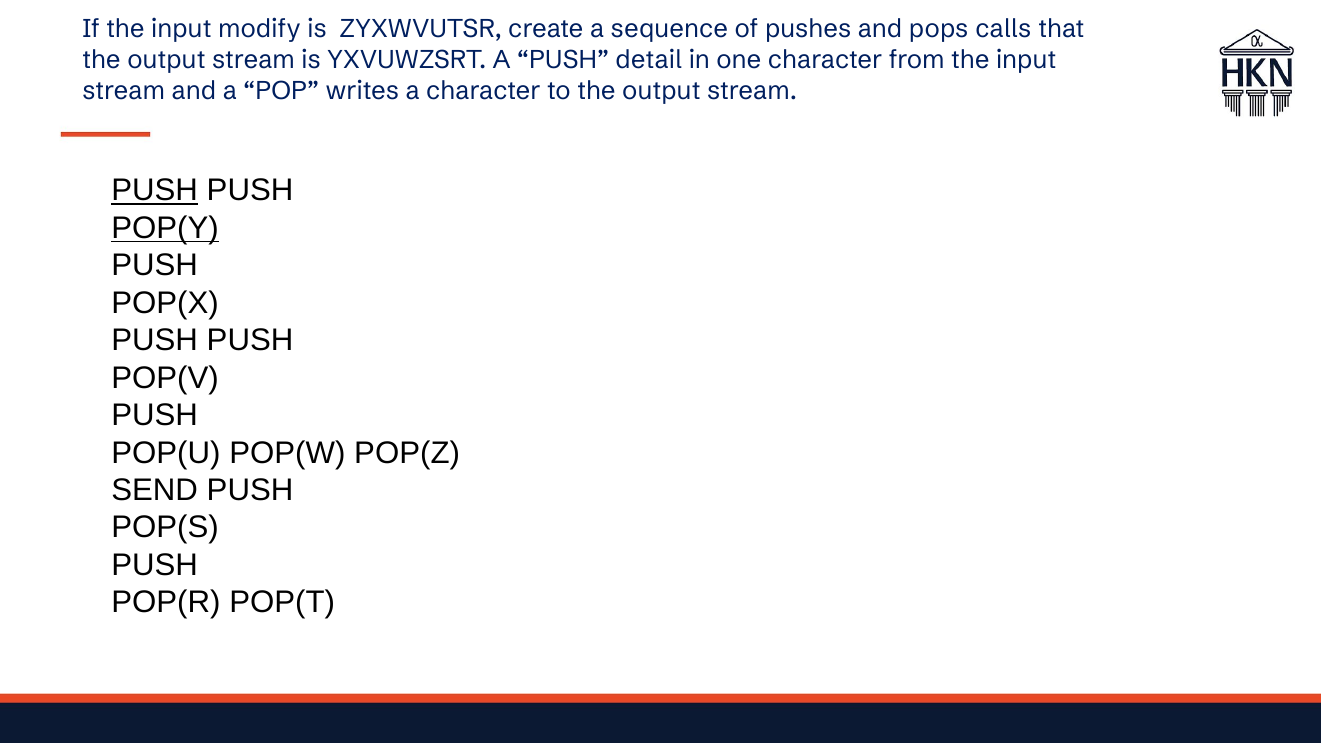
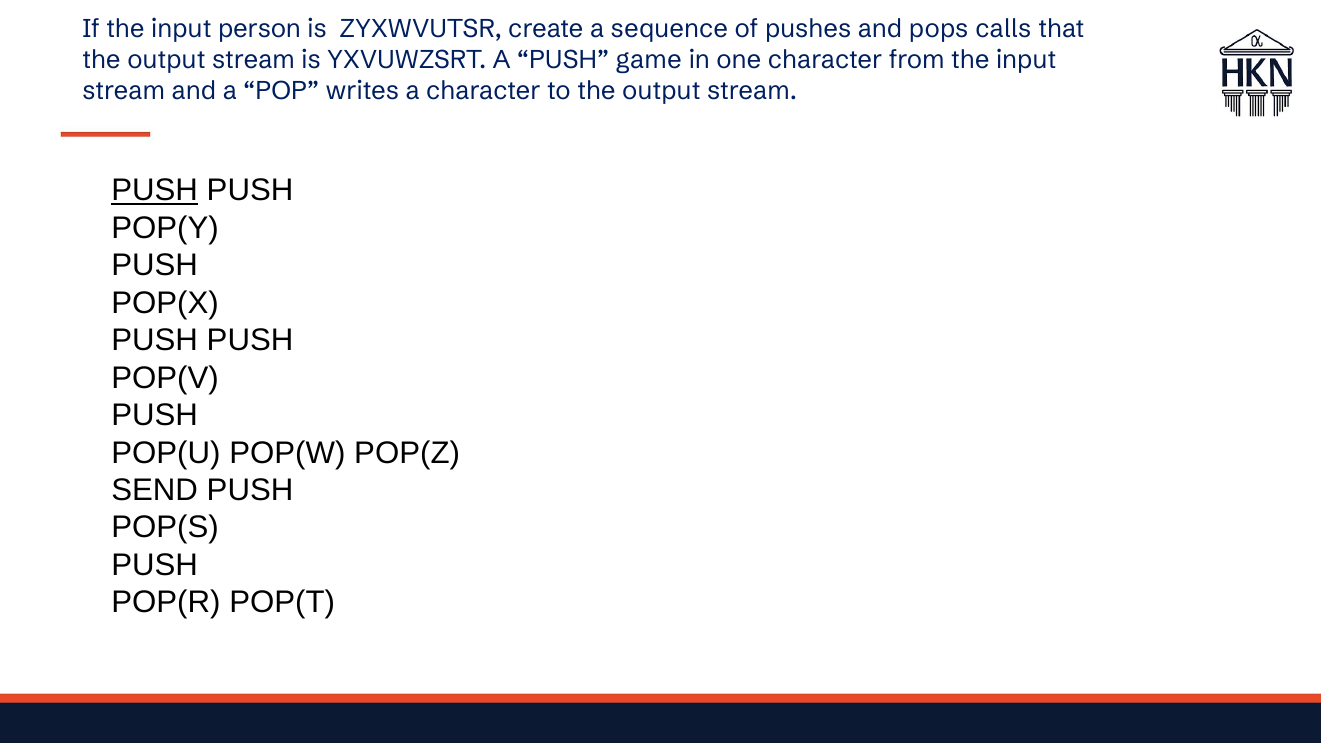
modify: modify -> person
detail: detail -> game
POP(Y underline: present -> none
